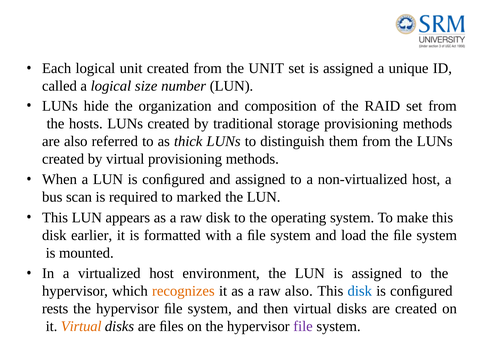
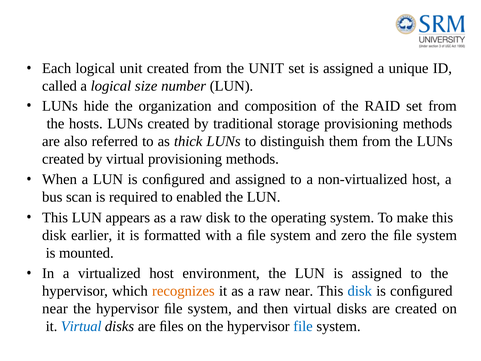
marked: marked -> enabled
load: load -> zero
raw also: also -> near
rests at (55, 308): rests -> near
Virtual at (81, 326) colour: orange -> blue
file at (303, 326) colour: purple -> blue
